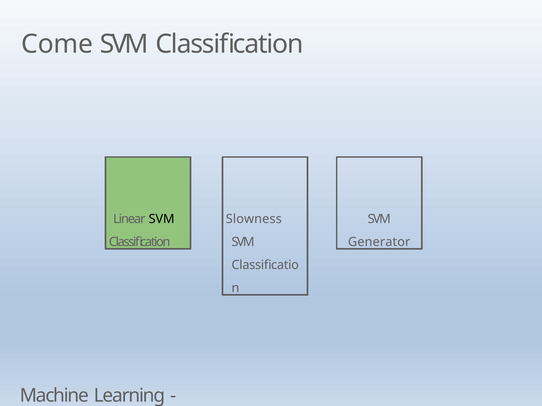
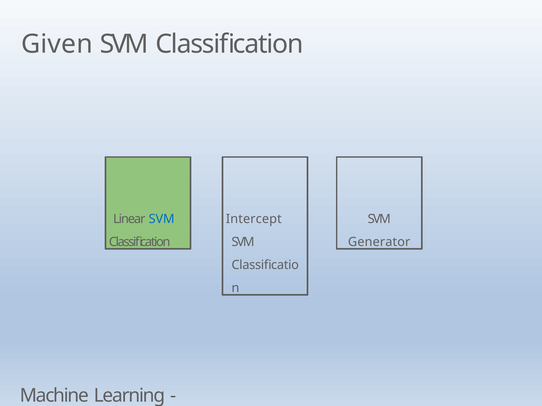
Come: Come -> Given
SVM at (162, 219) colour: black -> blue
Slowness: Slowness -> Intercept
